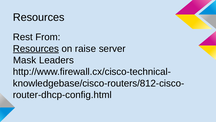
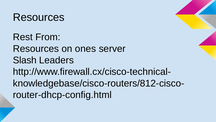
Resources at (36, 48) underline: present -> none
raise: raise -> ones
Mask: Mask -> Slash
